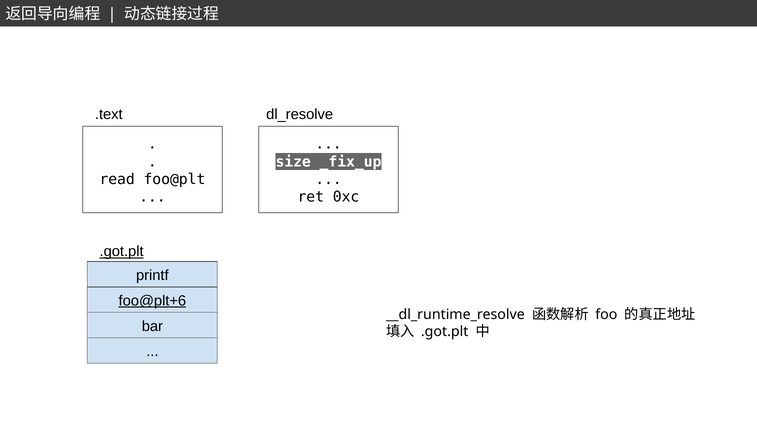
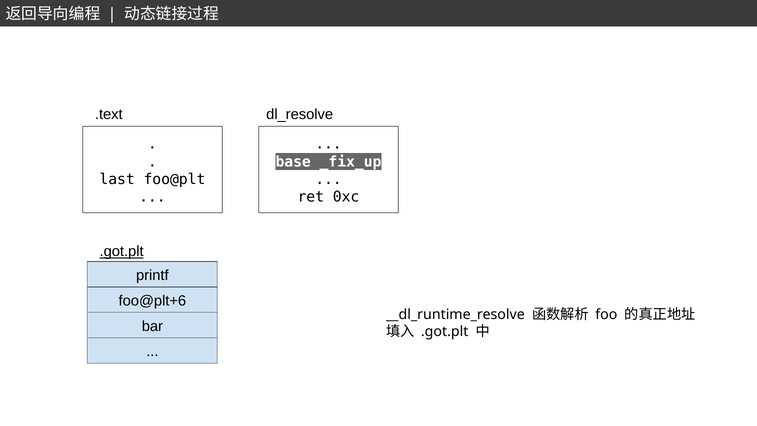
size: size -> base
read: read -> last
foo@plt+6 underline: present -> none
